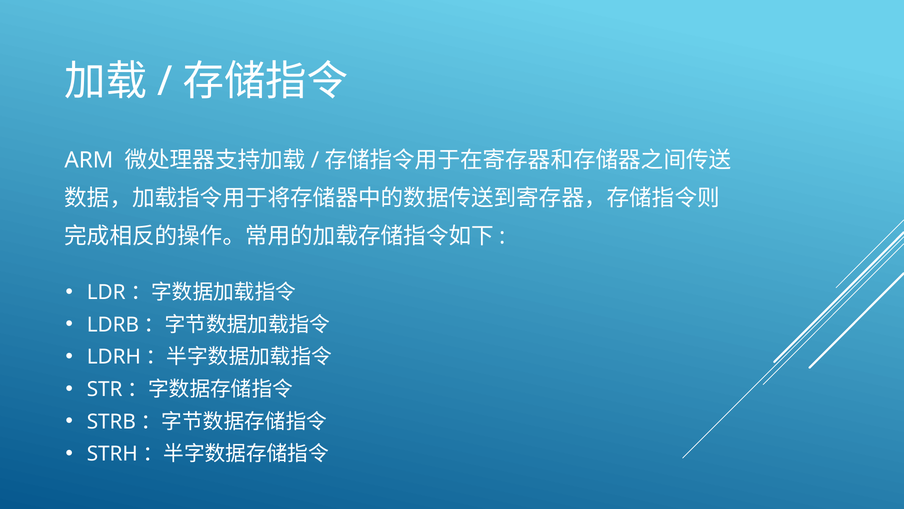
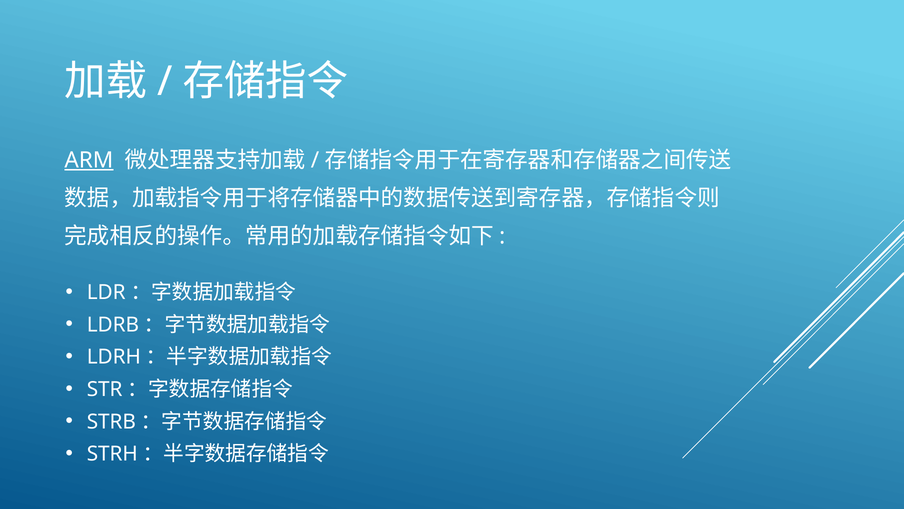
ARM underline: none -> present
